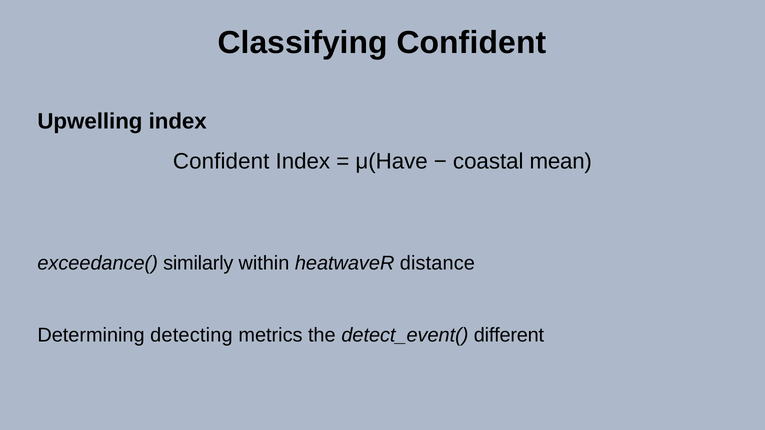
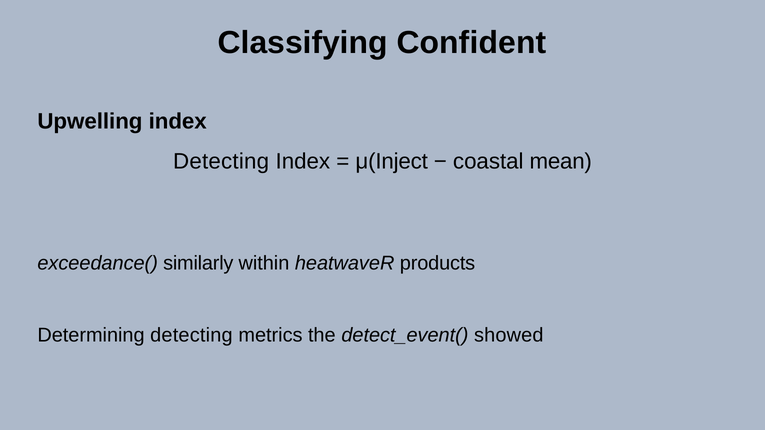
Confident at (221, 162): Confident -> Detecting
μ(Have: μ(Have -> μ(Inject
distance: distance -> products
different: different -> showed
